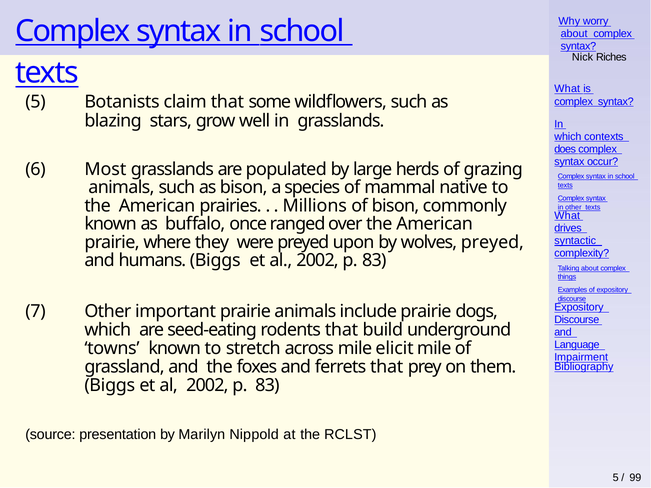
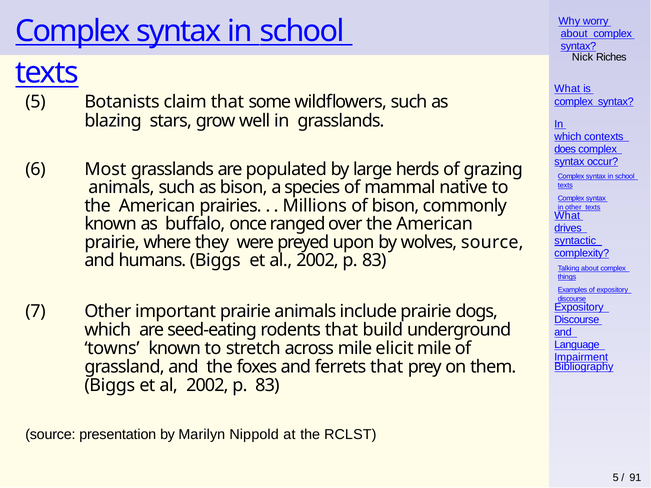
wolves preyed: preyed -> source
99: 99 -> 91
